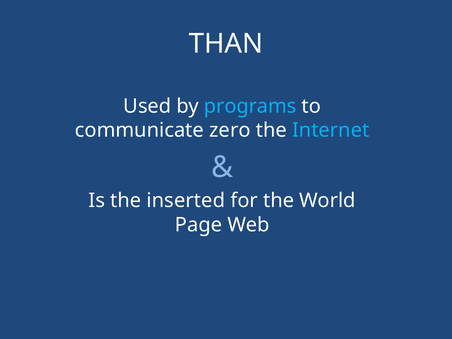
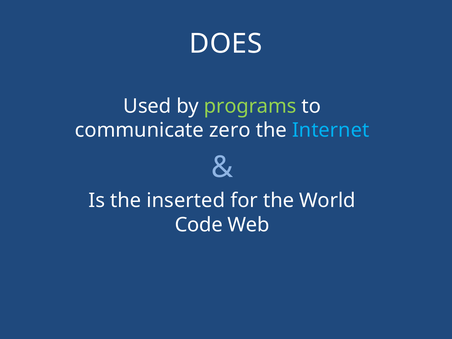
THAN: THAN -> DOES
programs colour: light blue -> light green
Page: Page -> Code
